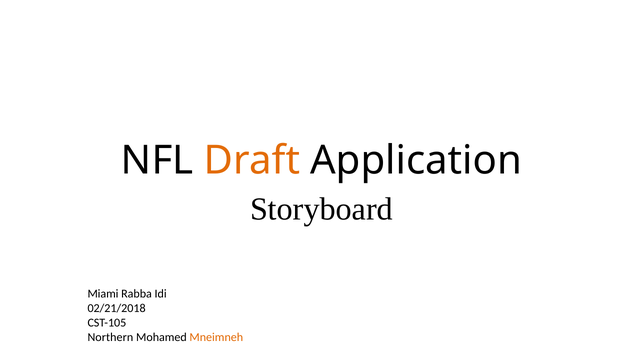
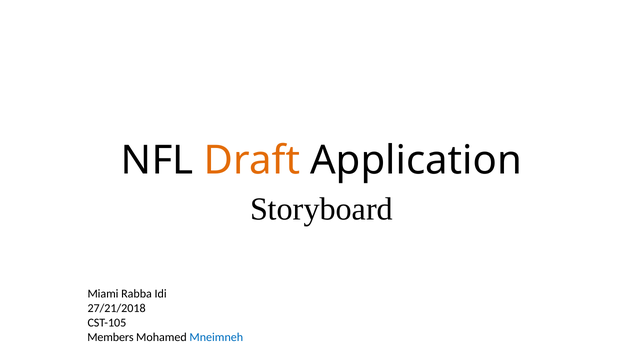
02/21/2018: 02/21/2018 -> 27/21/2018
Northern: Northern -> Members
Mneimneh colour: orange -> blue
